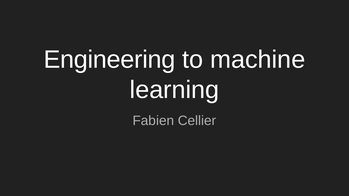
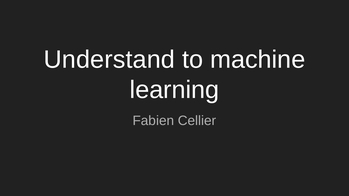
Engineering: Engineering -> Understand
